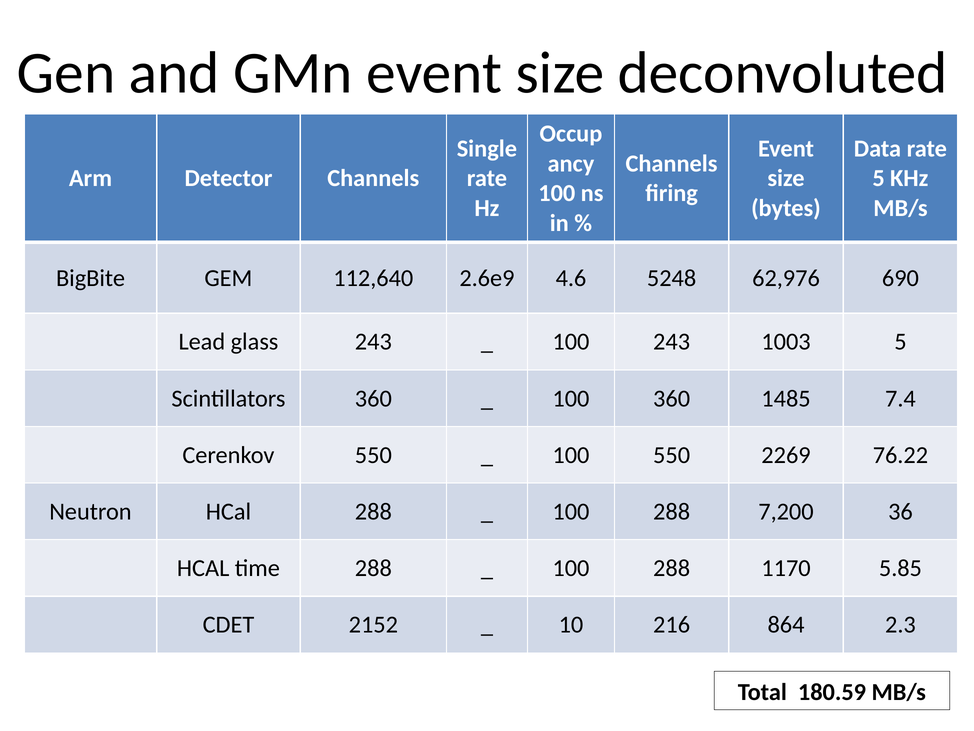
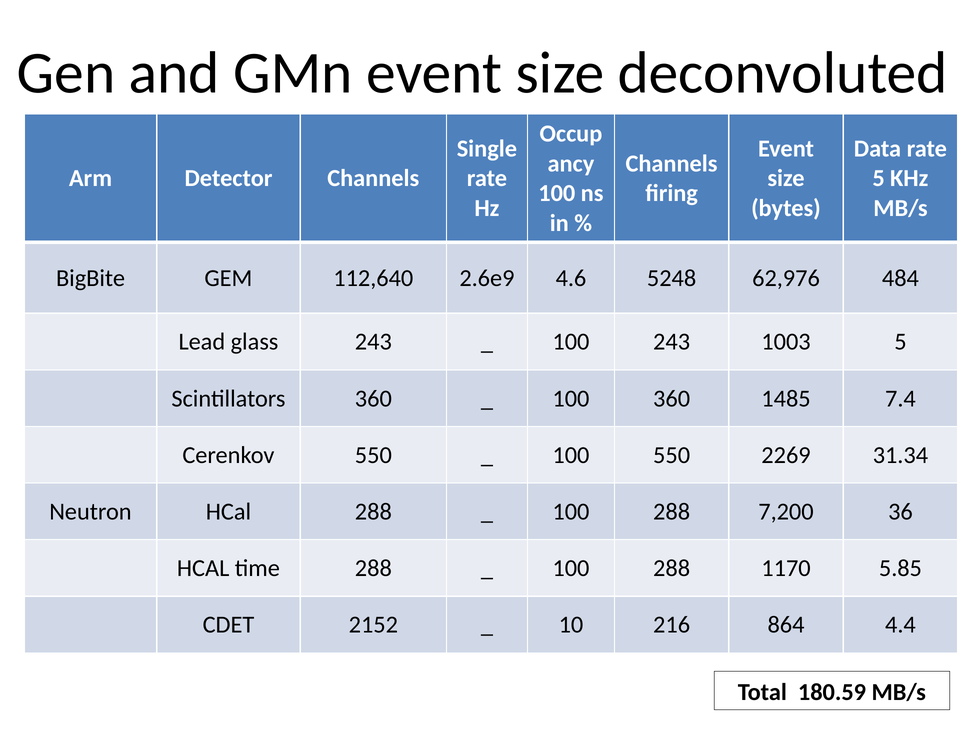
690: 690 -> 484
76.22: 76.22 -> 31.34
2.3: 2.3 -> 4.4
